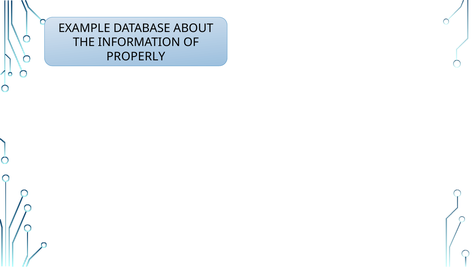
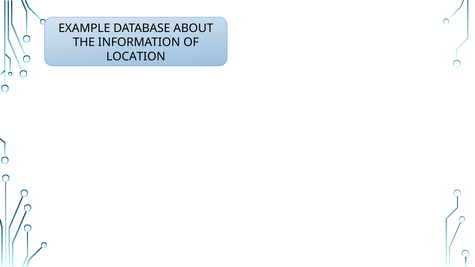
PROPERLY: PROPERLY -> LOCATION
